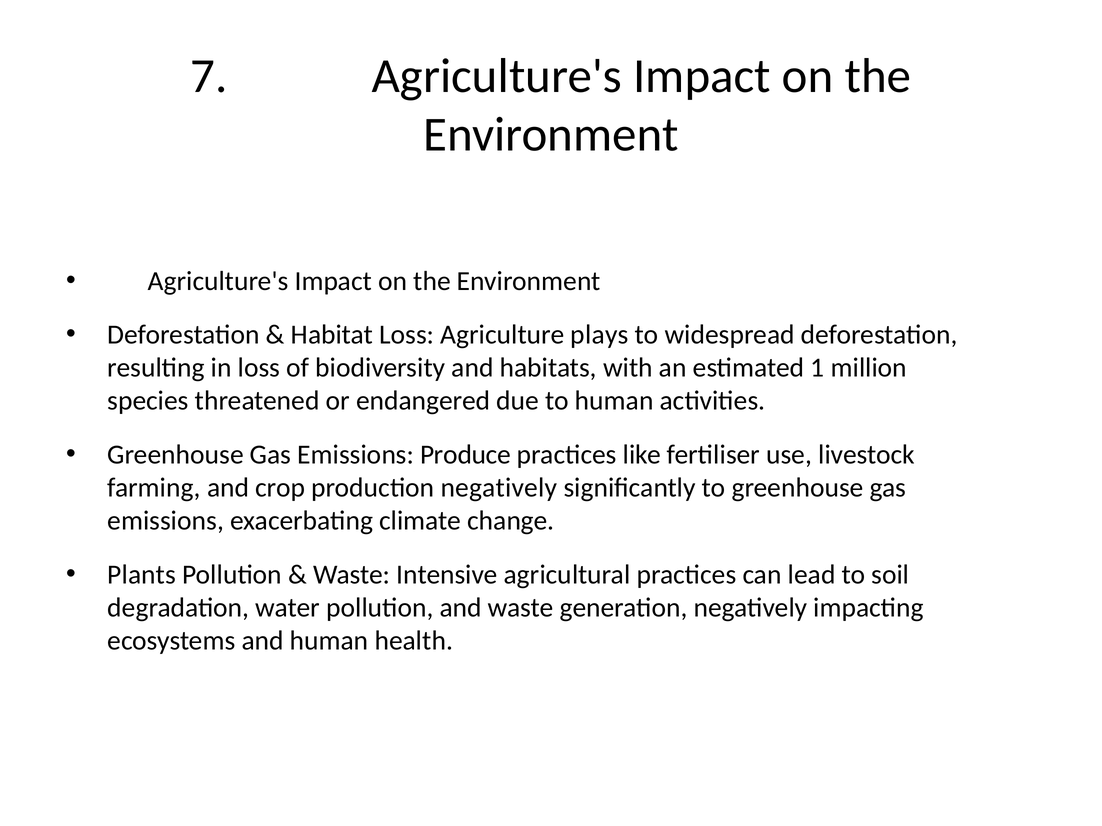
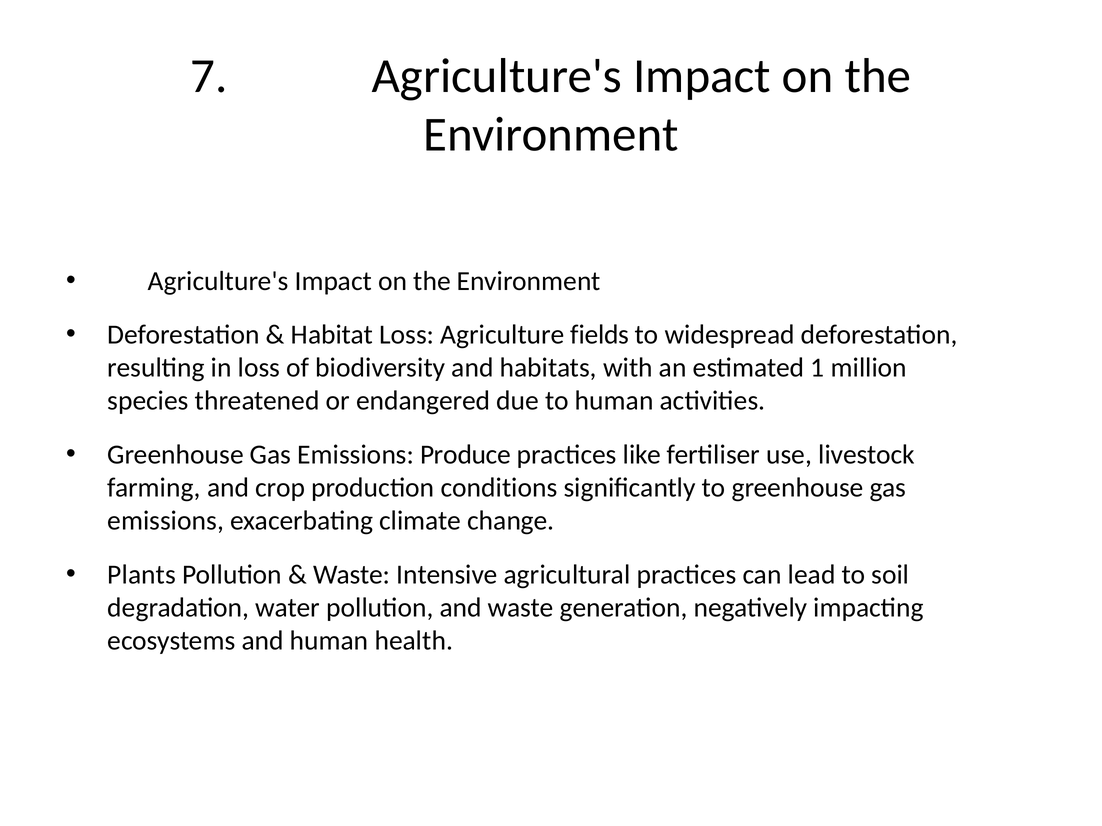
plays: plays -> fields
production negatively: negatively -> conditions
